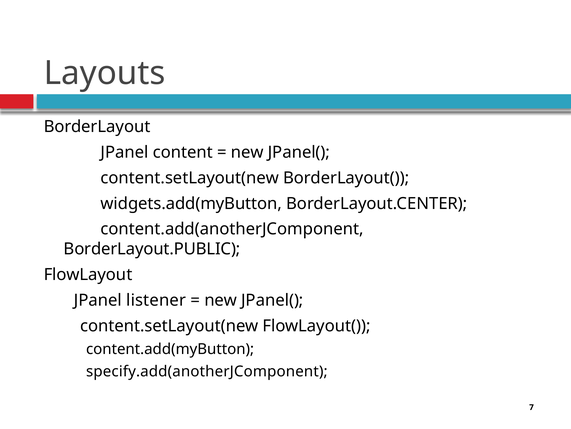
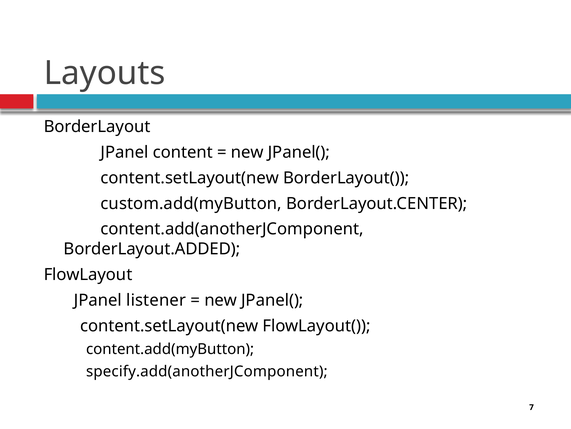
widgets.add(myButton: widgets.add(myButton -> custom.add(myButton
BorderLayout.PUBLIC: BorderLayout.PUBLIC -> BorderLayout.ADDED
